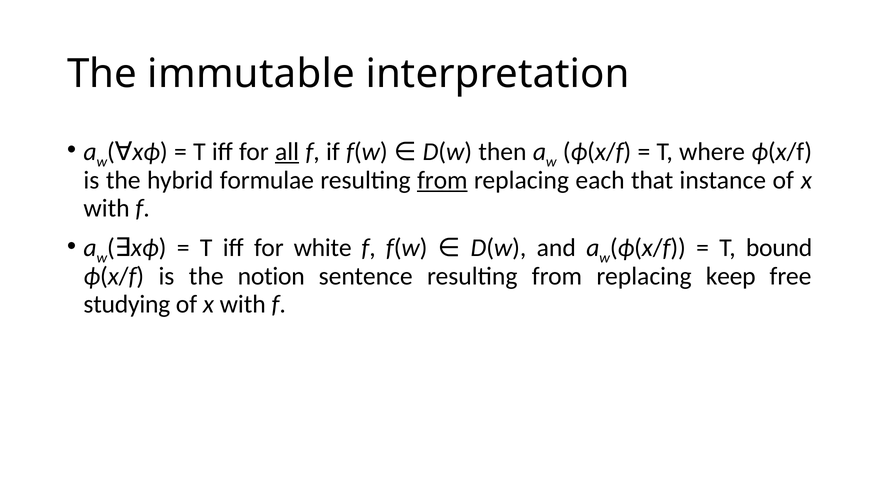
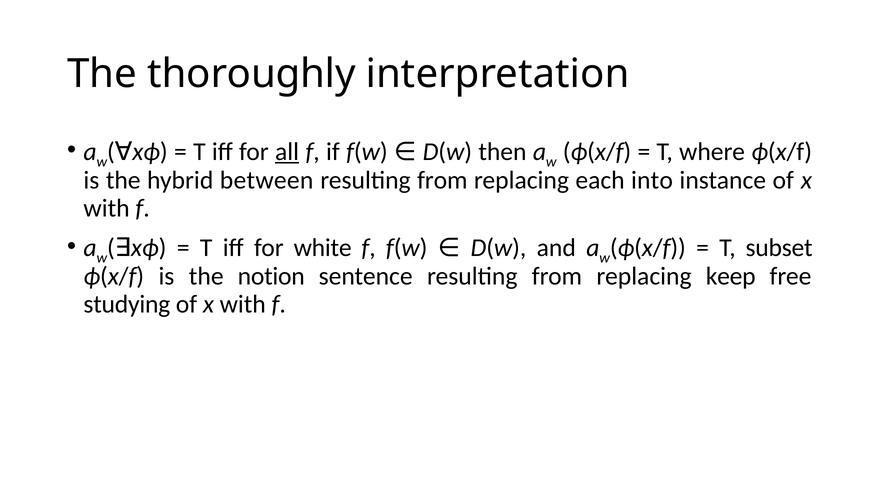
immutable: immutable -> thoroughly
formulae: formulae -> between
from at (442, 180) underline: present -> none
that: that -> into
bound: bound -> subset
